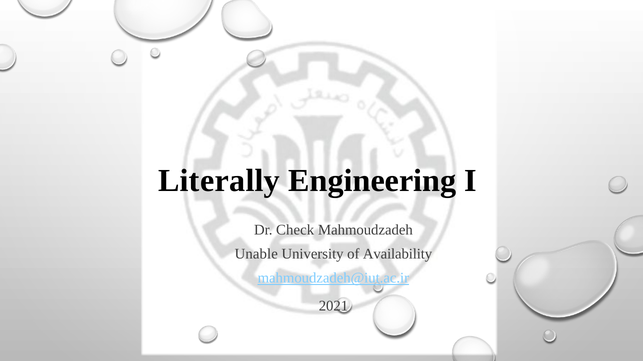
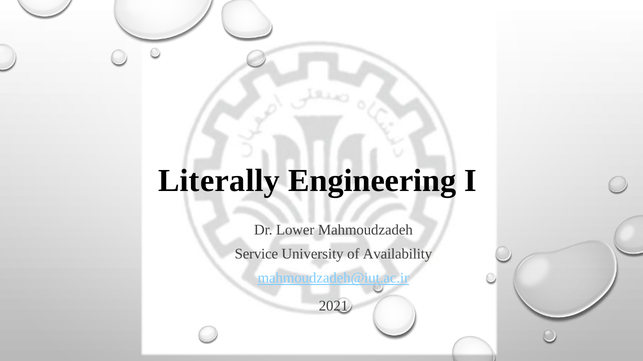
Check: Check -> Lower
Unable: Unable -> Service
